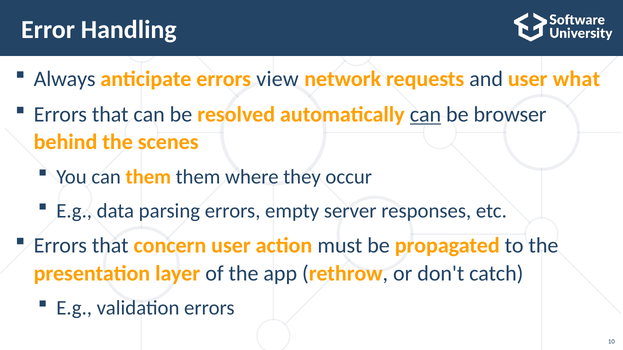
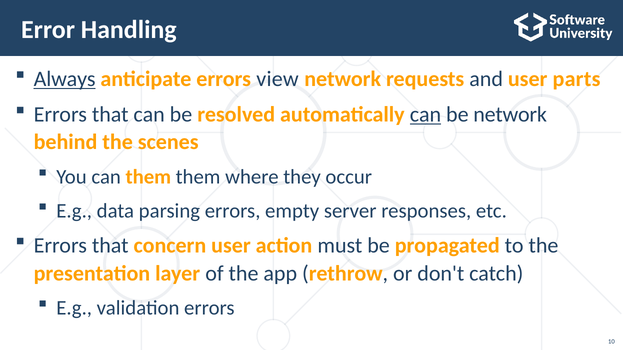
Always underline: none -> present
what: what -> parts
be browser: browser -> network
